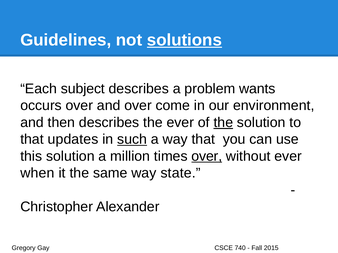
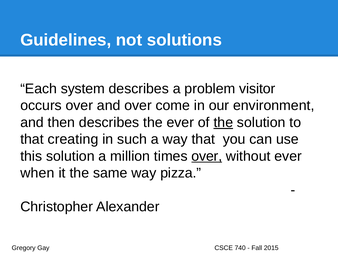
solutions underline: present -> none
subject: subject -> system
wants: wants -> visitor
updates: updates -> creating
such underline: present -> none
state: state -> pizza
